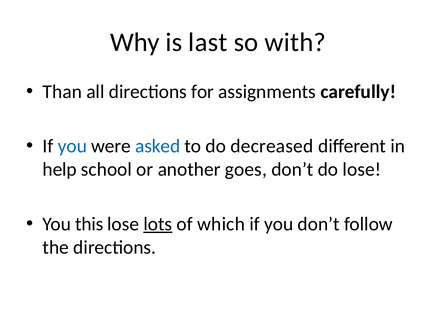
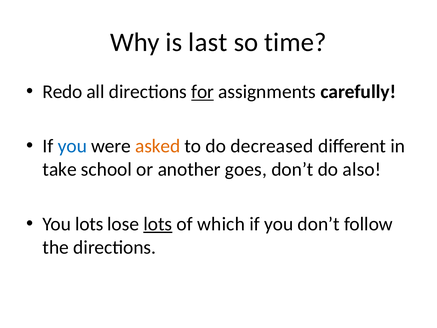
with: with -> time
Than: Than -> Redo
for underline: none -> present
asked colour: blue -> orange
help: help -> take
do lose: lose -> also
You this: this -> lots
